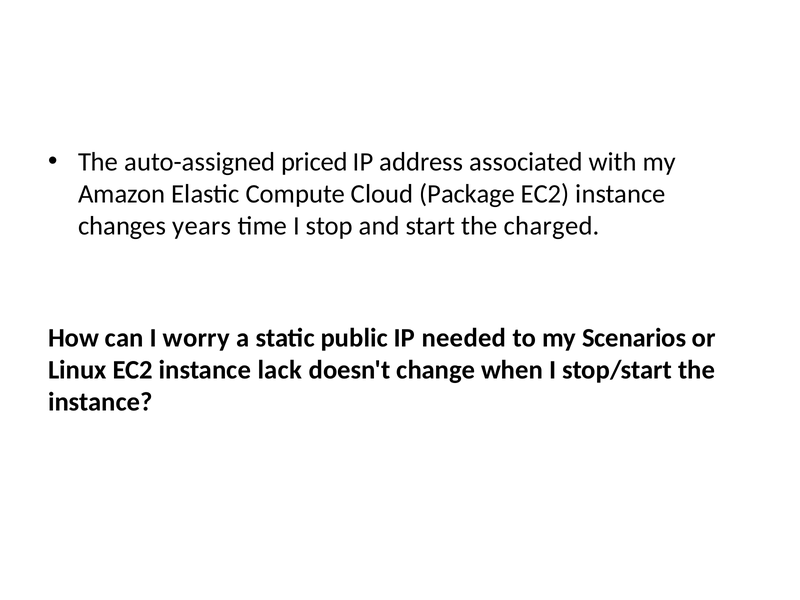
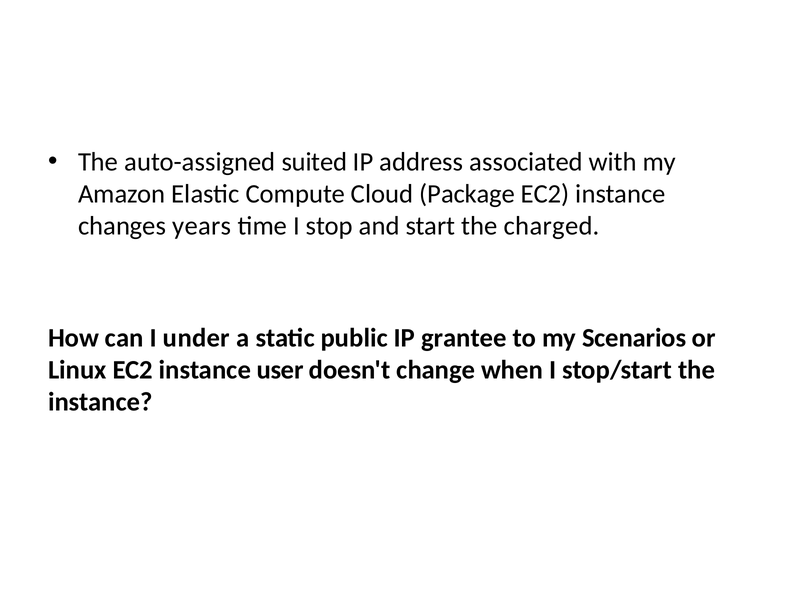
priced: priced -> suited
worry: worry -> under
needed: needed -> grantee
lack: lack -> user
